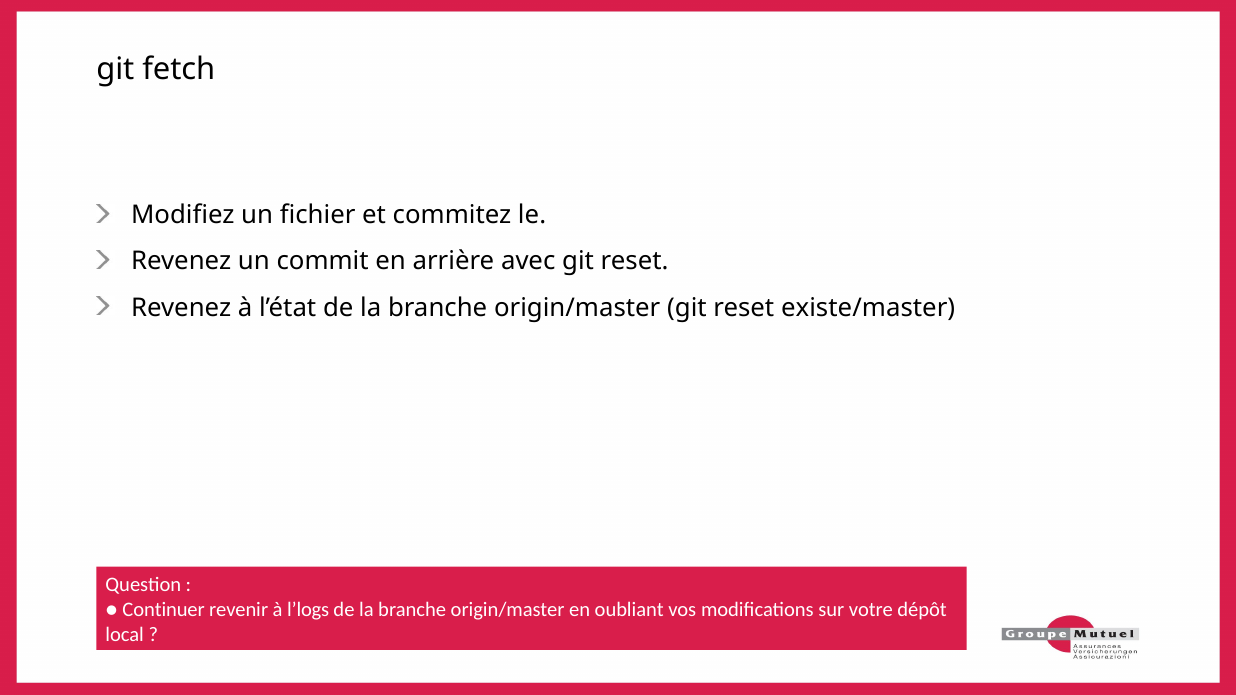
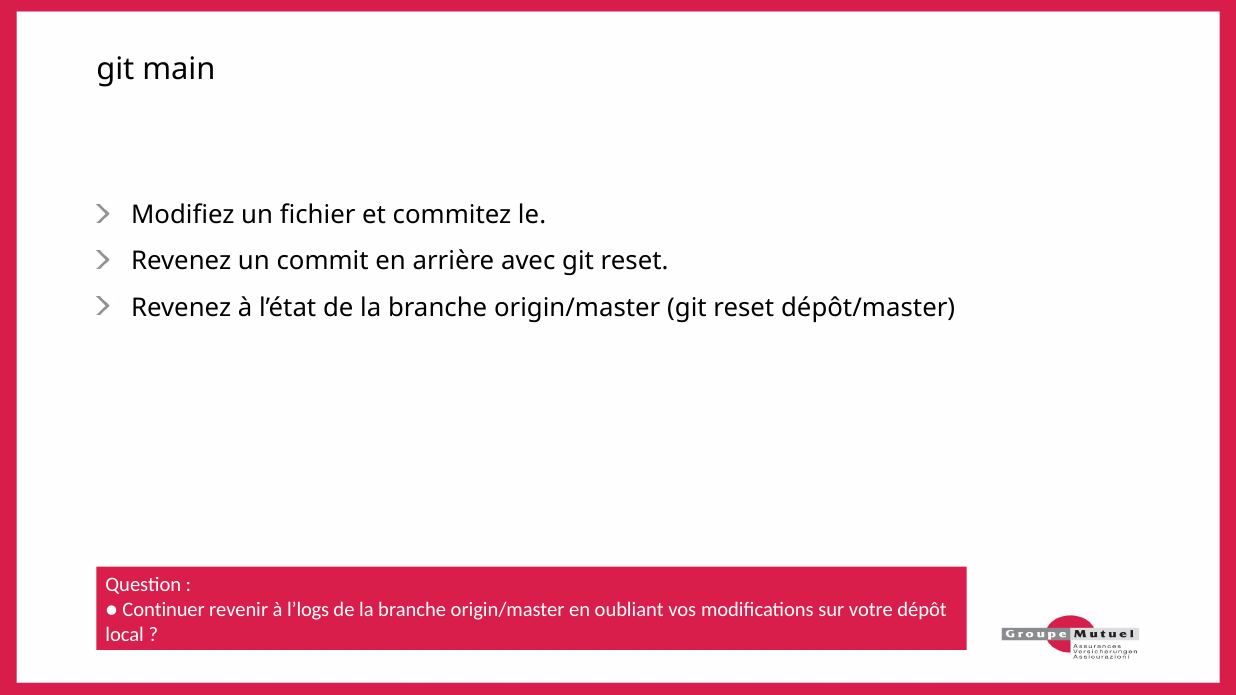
fetch: fetch -> main
existe/master: existe/master -> dépôt/master
